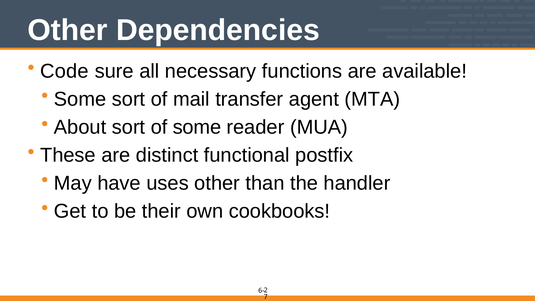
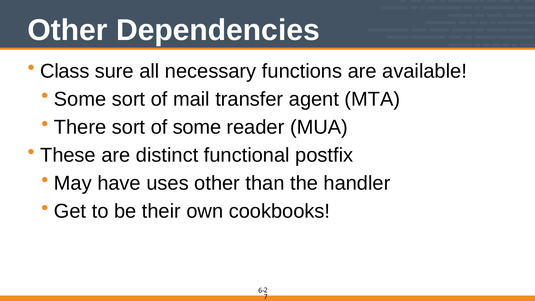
Code: Code -> Class
About: About -> There
